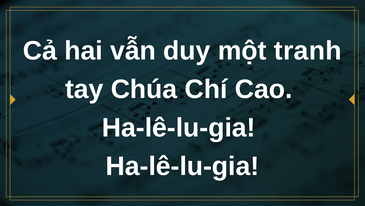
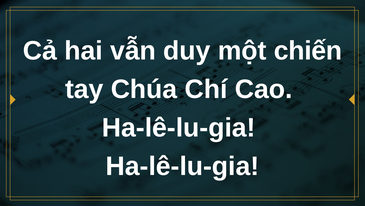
tranh: tranh -> chiến
